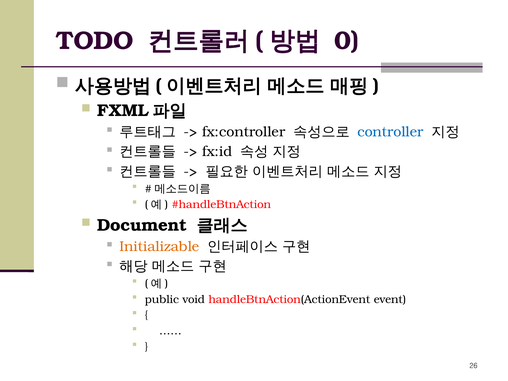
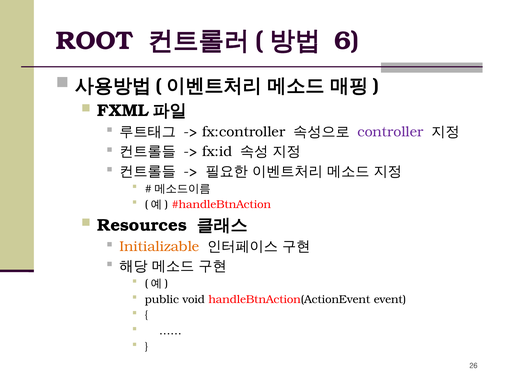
TODO: TODO -> ROOT
0: 0 -> 6
controller colour: blue -> purple
Document: Document -> Resources
